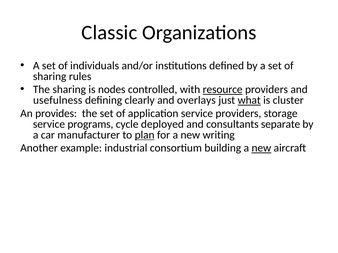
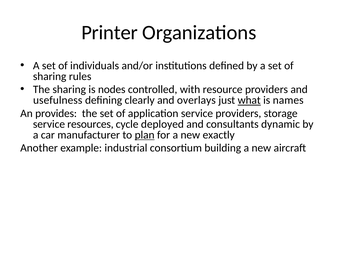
Classic: Classic -> Printer
resource underline: present -> none
cluster: cluster -> names
programs: programs -> resources
separate: separate -> dynamic
writing: writing -> exactly
new at (261, 148) underline: present -> none
